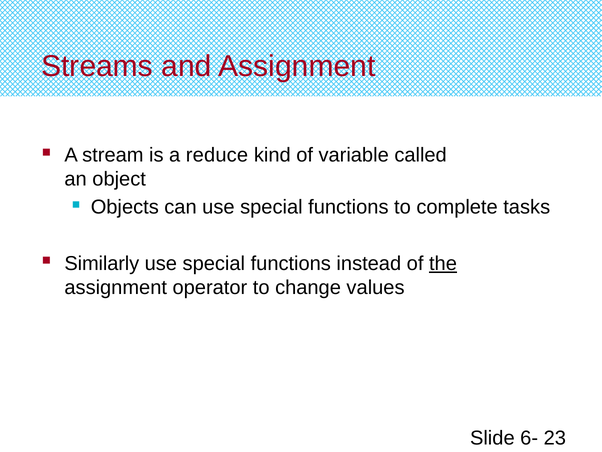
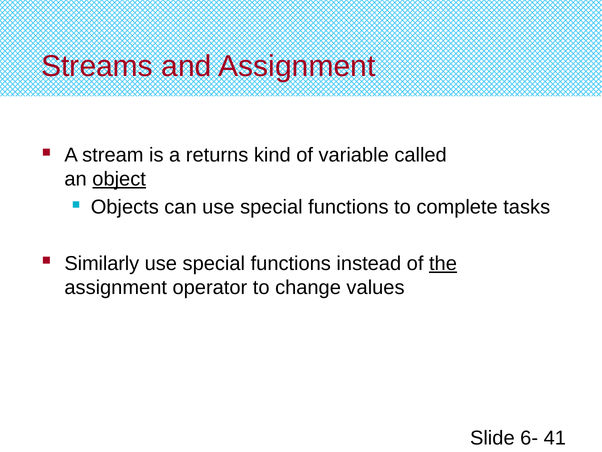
reduce: reduce -> returns
object underline: none -> present
23: 23 -> 41
